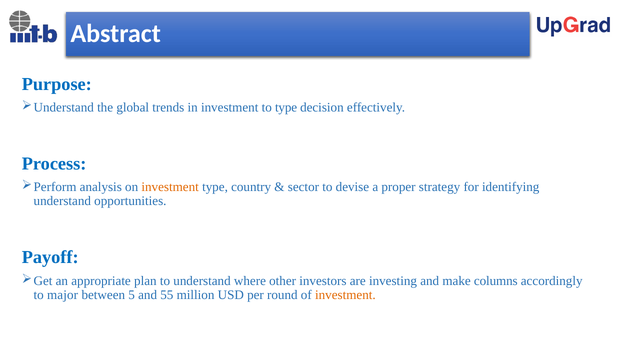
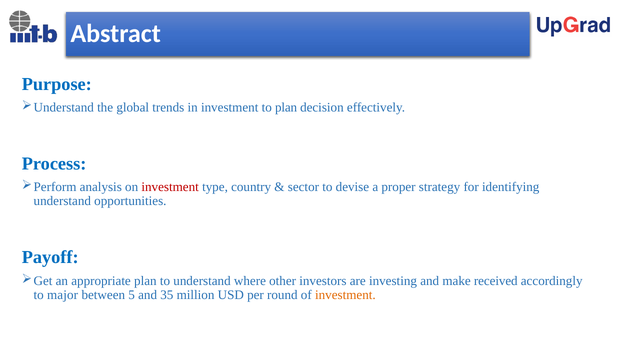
to type: type -> plan
investment at (170, 187) colour: orange -> red
columns: columns -> received
55: 55 -> 35
